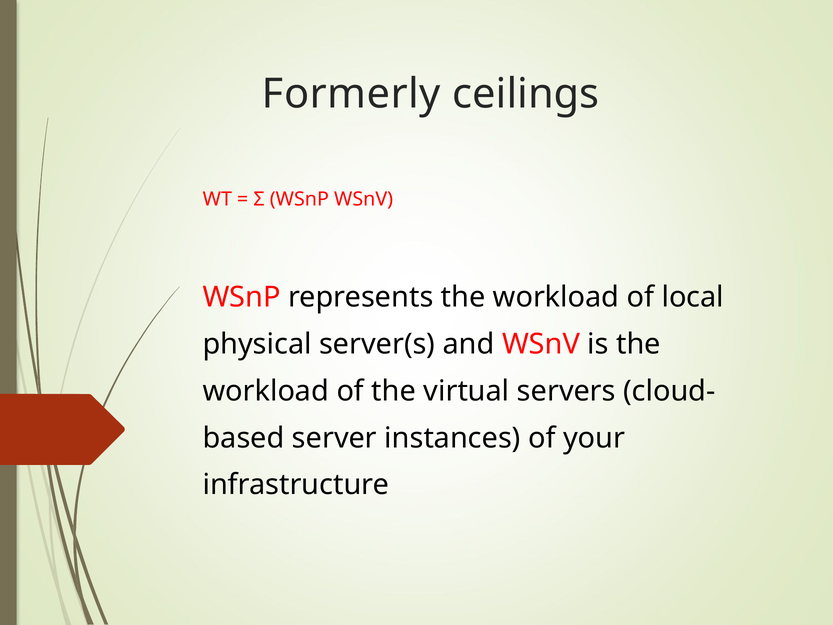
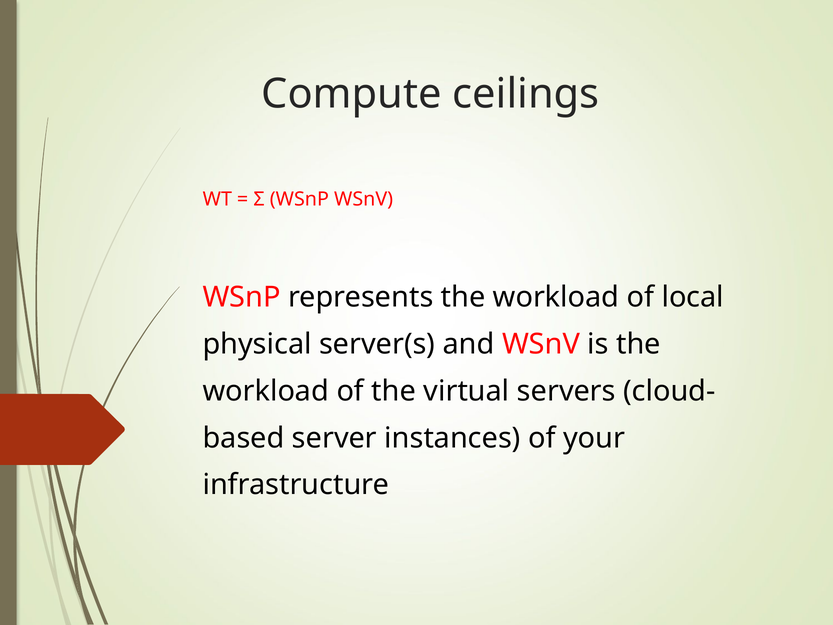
Formerly: Formerly -> Compute
